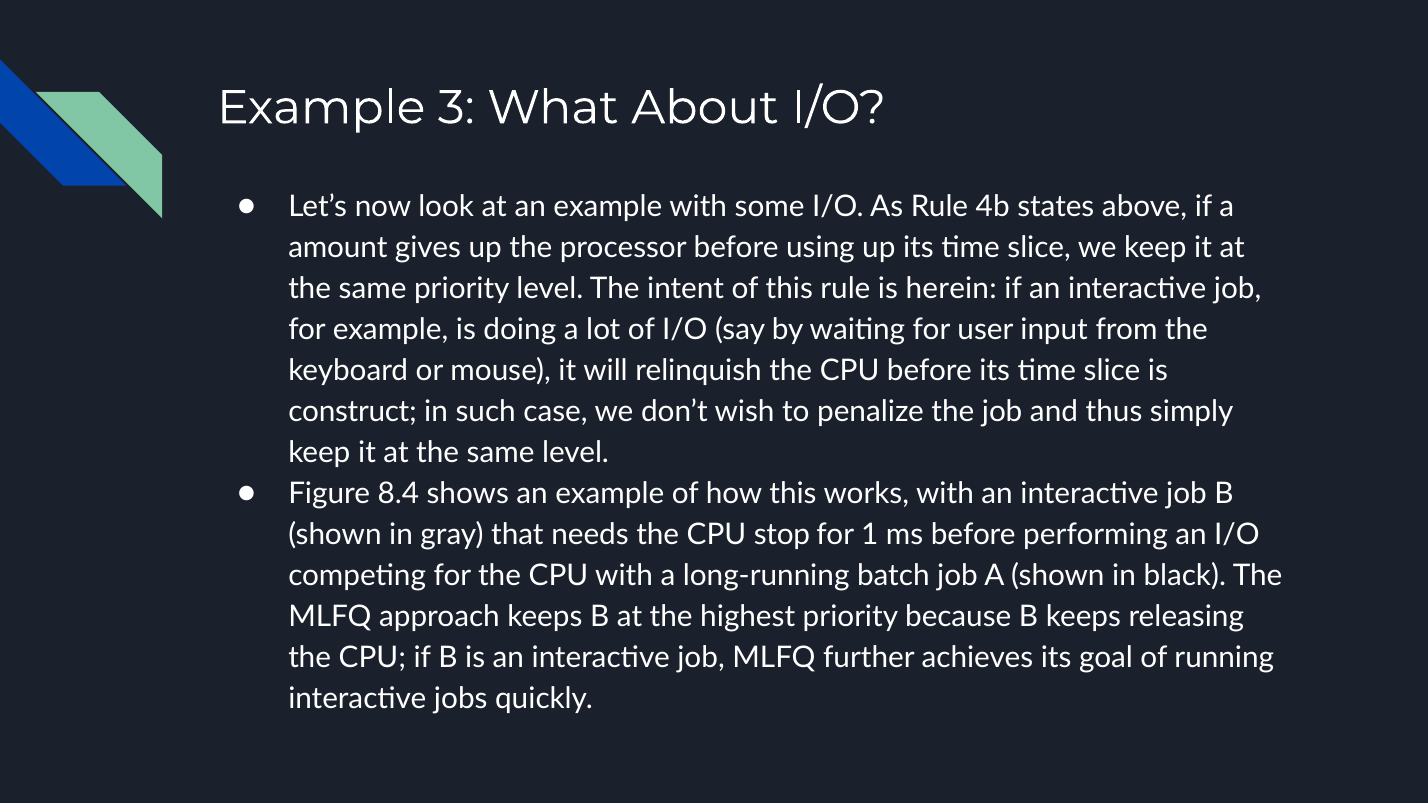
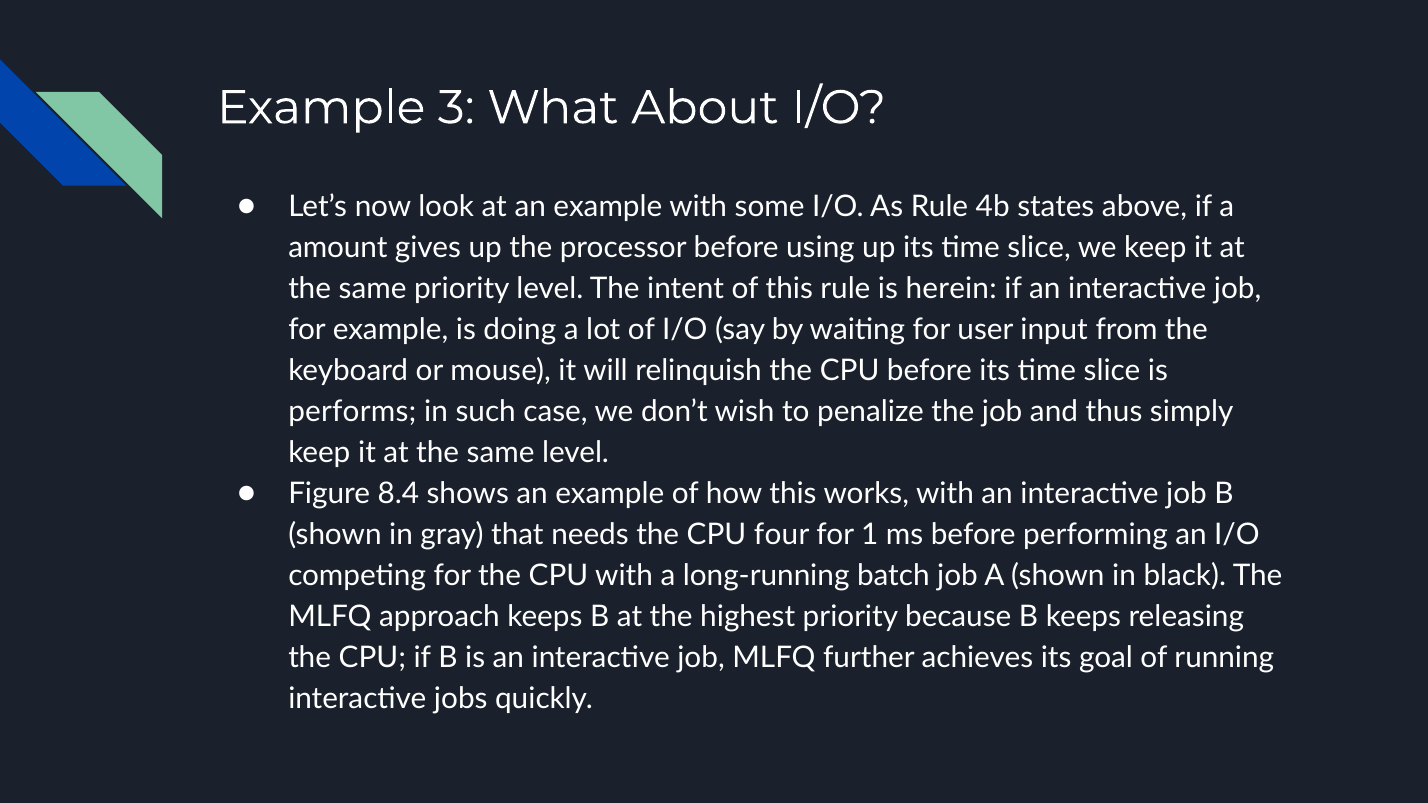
construct: construct -> performs
stop: stop -> four
